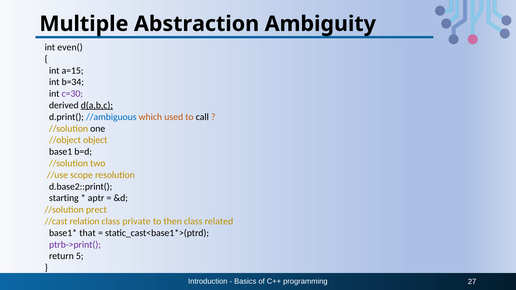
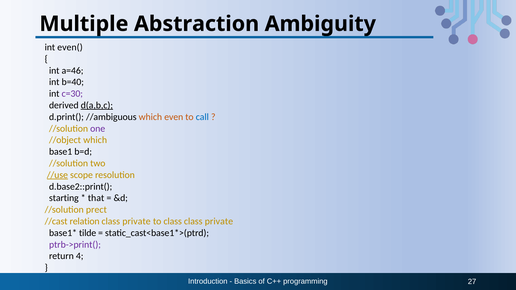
a=15: a=15 -> a=46
b=34: b=34 -> b=40
//ambiguous colour: blue -> black
used: used -> even
call colour: black -> blue
one colour: black -> purple
//object object: object -> which
//use underline: none -> present
aptr: aptr -> that
to then: then -> class
related at (219, 221): related -> private
that: that -> tilde
5: 5 -> 4
